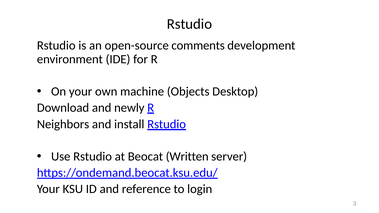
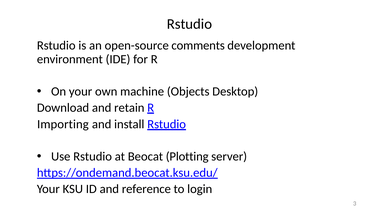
newly: newly -> retain
Neighbors: Neighbors -> Importing
Written: Written -> Plotting
